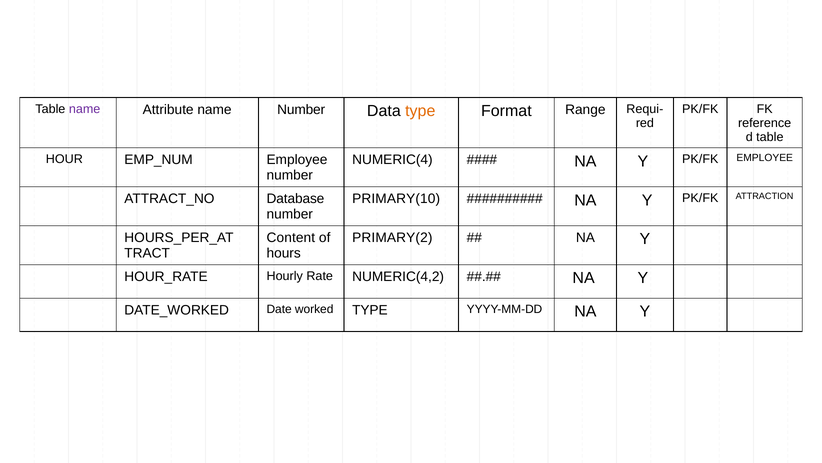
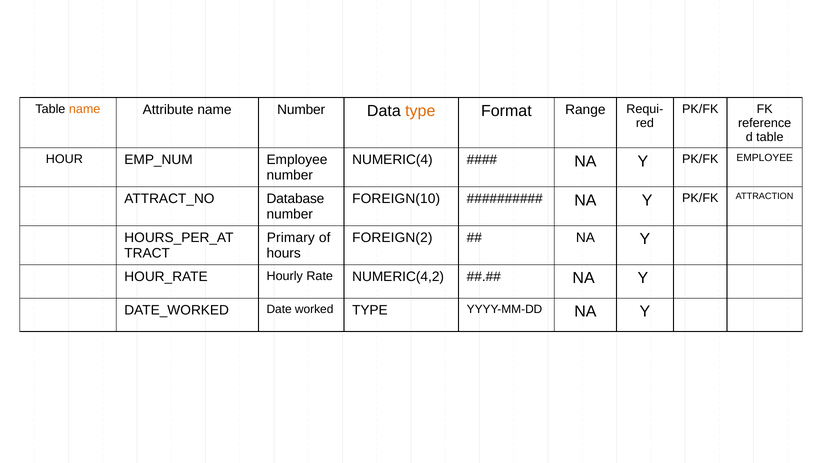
name at (85, 109) colour: purple -> orange
PRIMARY(10: PRIMARY(10 -> FOREIGN(10
Content: Content -> Primary
PRIMARY(2: PRIMARY(2 -> FOREIGN(2
